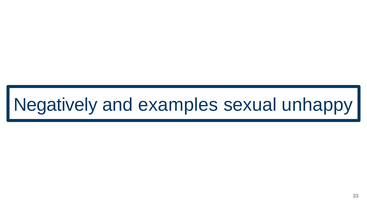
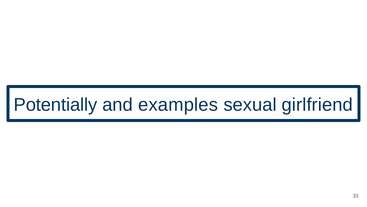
Negatively: Negatively -> Potentially
unhappy: unhappy -> girlfriend
